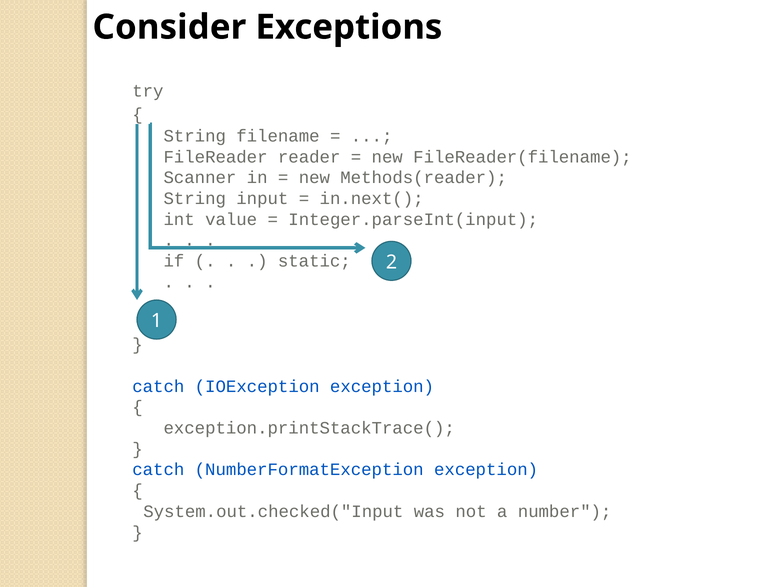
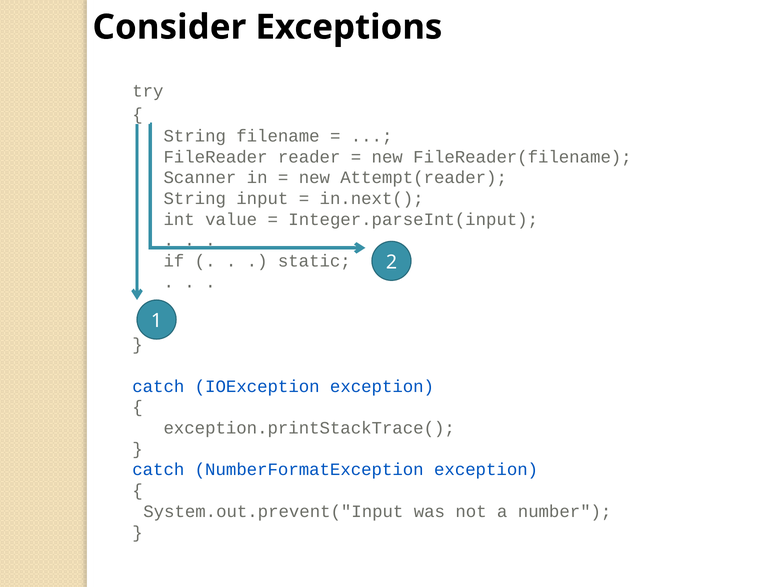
Methods(reader: Methods(reader -> Attempt(reader
System.out.checked("Input: System.out.checked("Input -> System.out.prevent("Input
